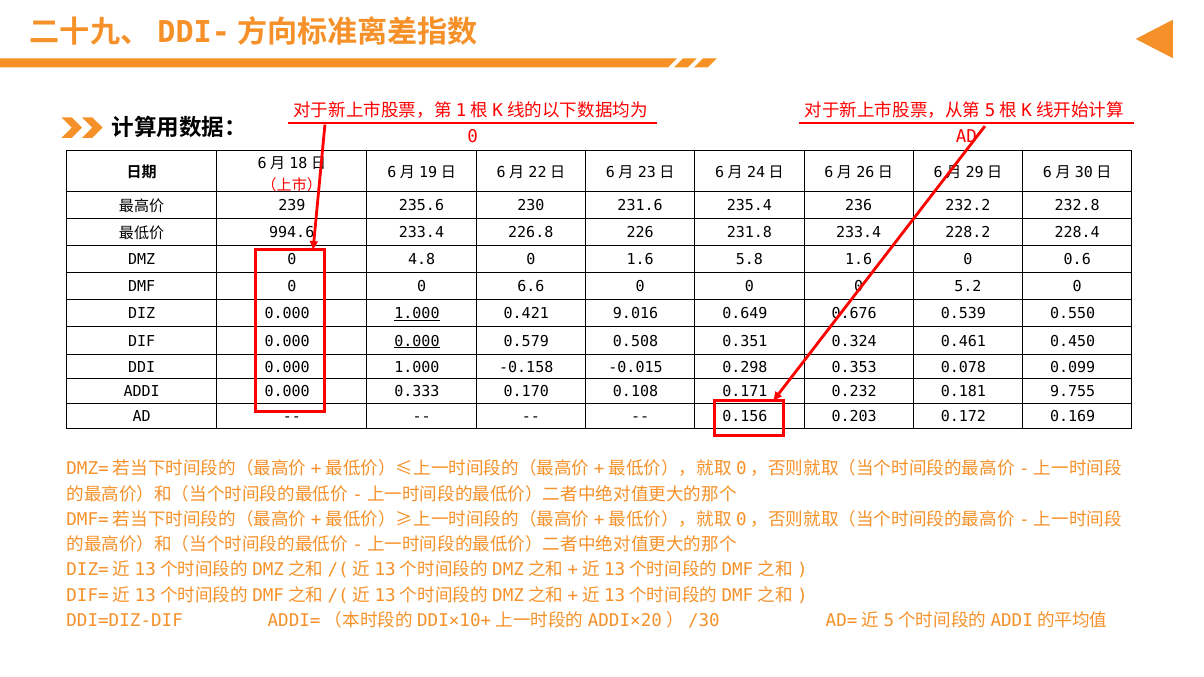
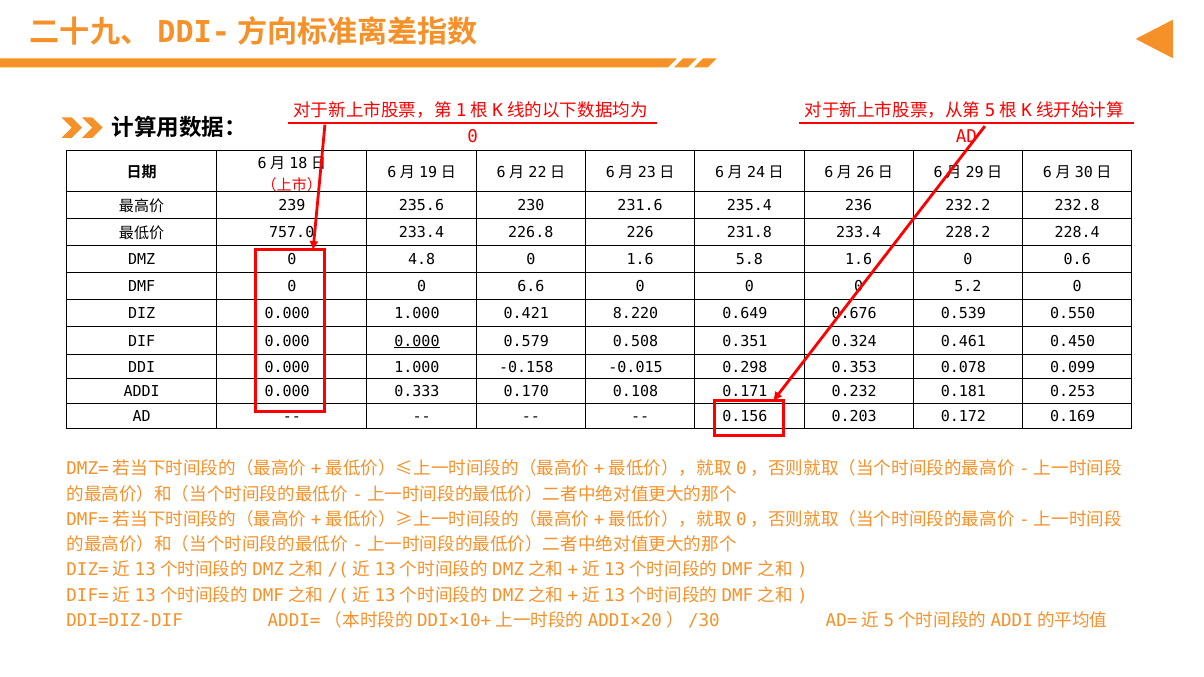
994.6: 994.6 -> 757.0
1.000 at (417, 314) underline: present -> none
9.016: 9.016 -> 8.220
9.755: 9.755 -> 0.253
